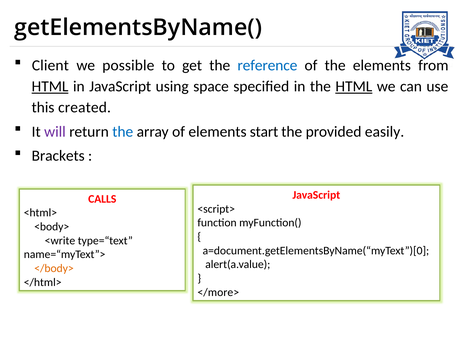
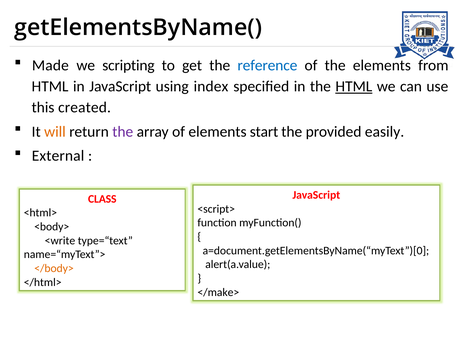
Client: Client -> Made
possible: possible -> scripting
HTML at (50, 87) underline: present -> none
space: space -> index
will colour: purple -> orange
the at (123, 132) colour: blue -> purple
Brackets: Brackets -> External
CALLS: CALLS -> CLASS
</more>: </more> -> </make>
